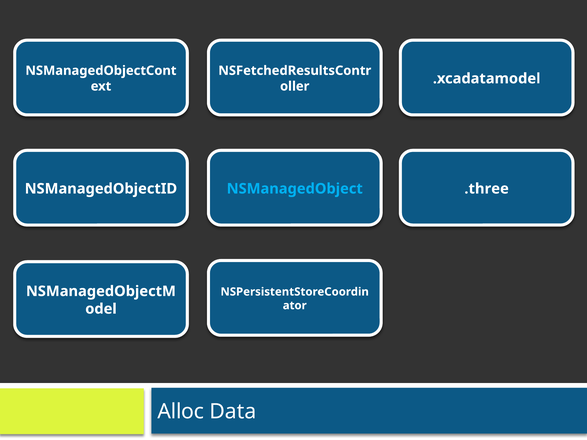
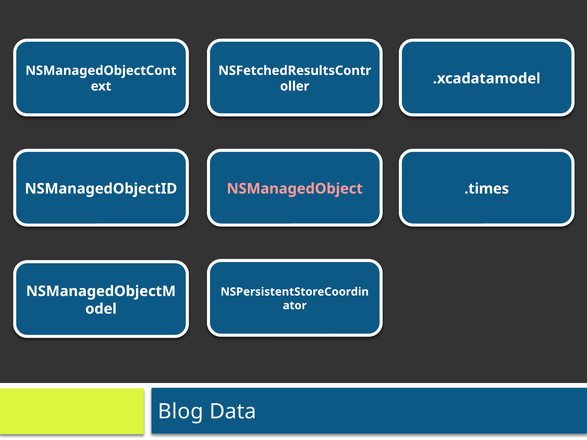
NSManagedObject colour: light blue -> pink
.three: .three -> .times
Alloc: Alloc -> Blog
